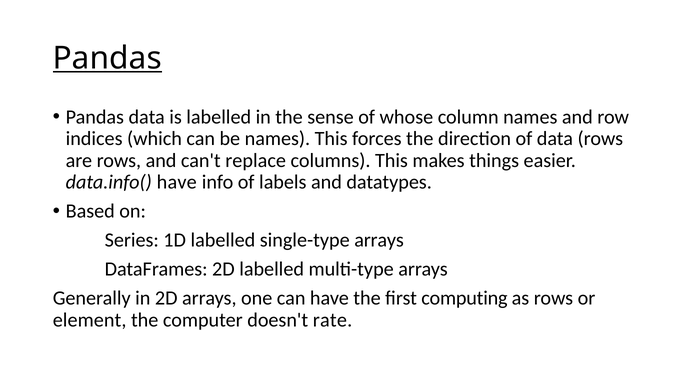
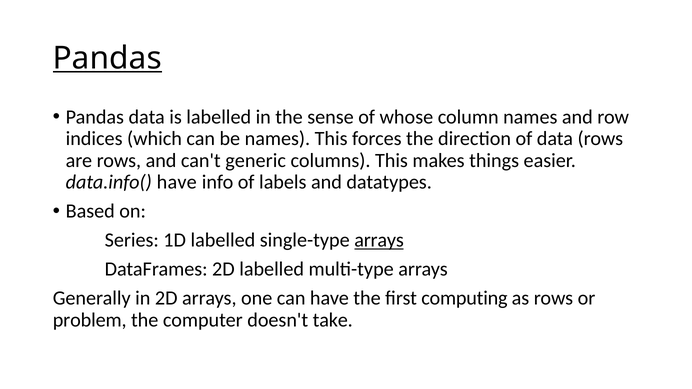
replace: replace -> generic
arrays at (379, 240) underline: none -> present
element: element -> problem
rate: rate -> take
